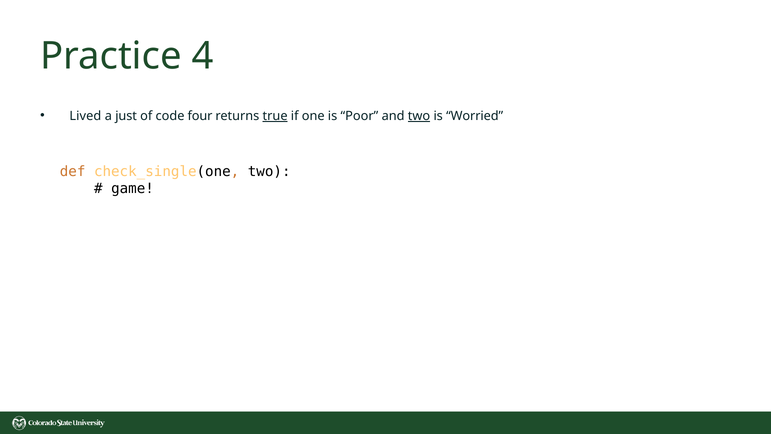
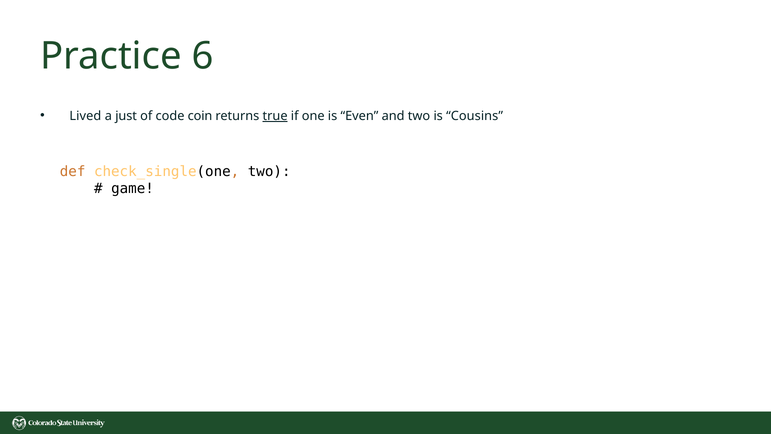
4: 4 -> 6
four: four -> coin
Poor: Poor -> Even
two at (419, 116) underline: present -> none
Worried: Worried -> Cousins
